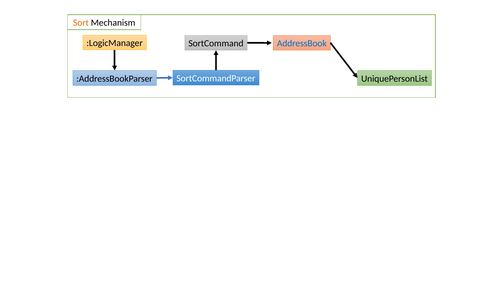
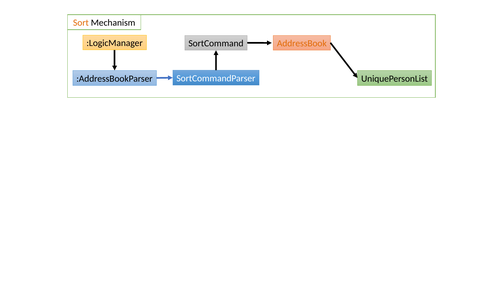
AddressBook colour: blue -> orange
